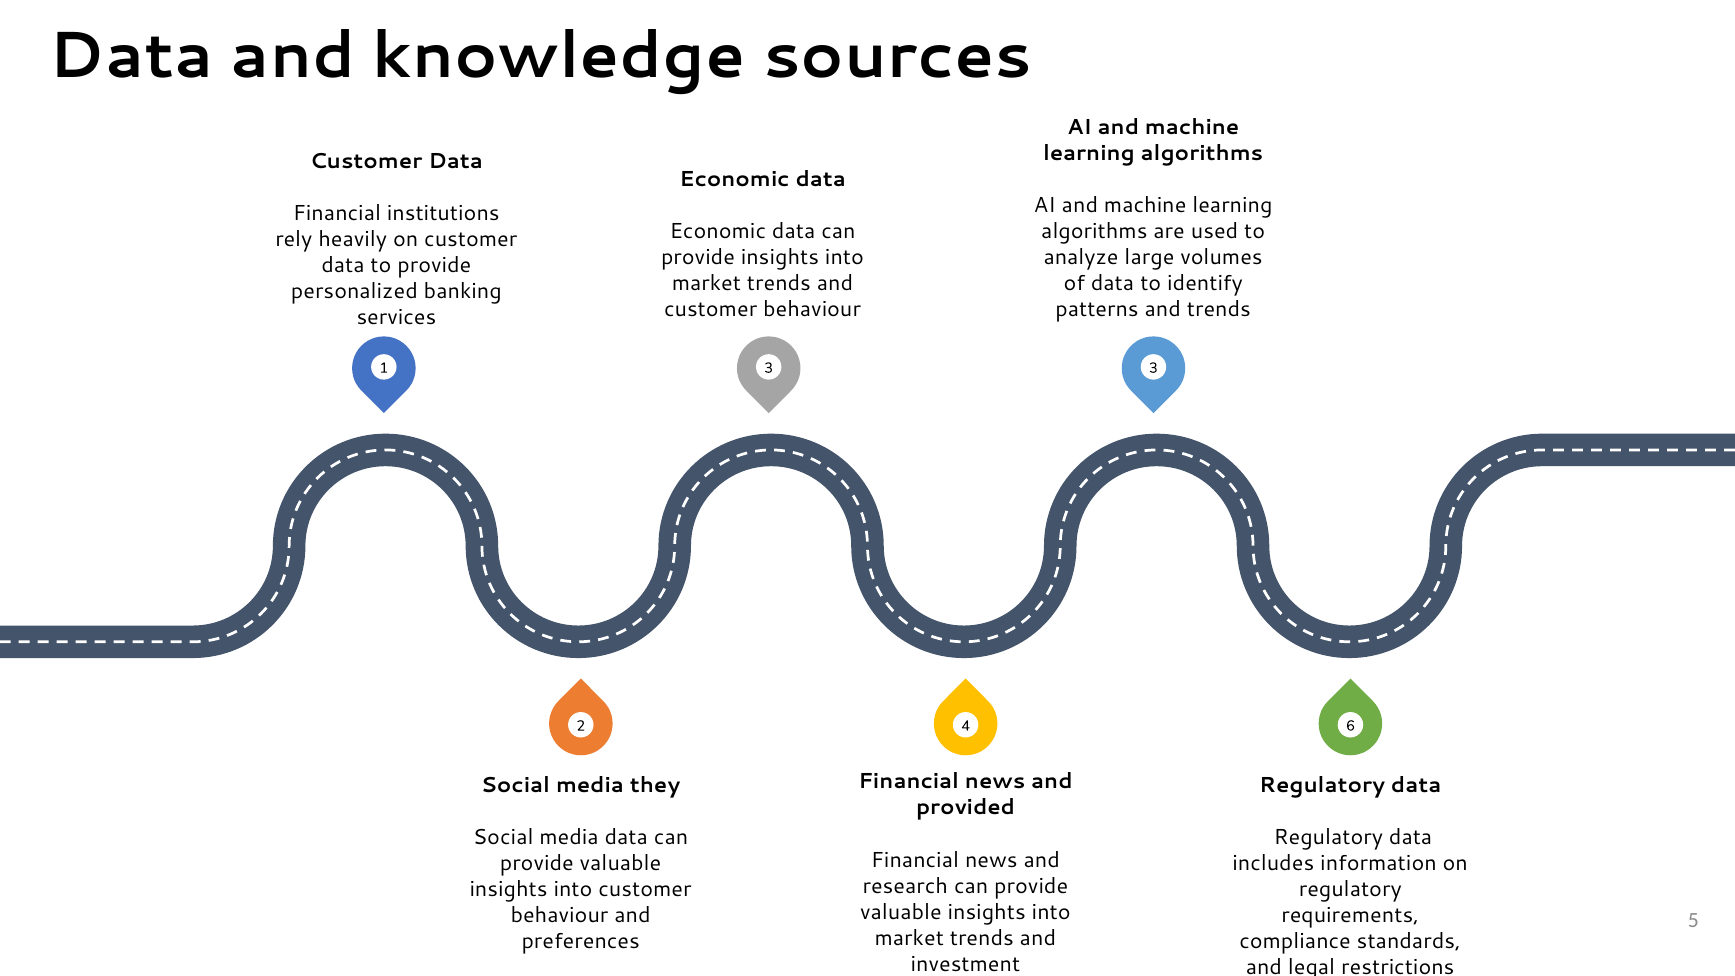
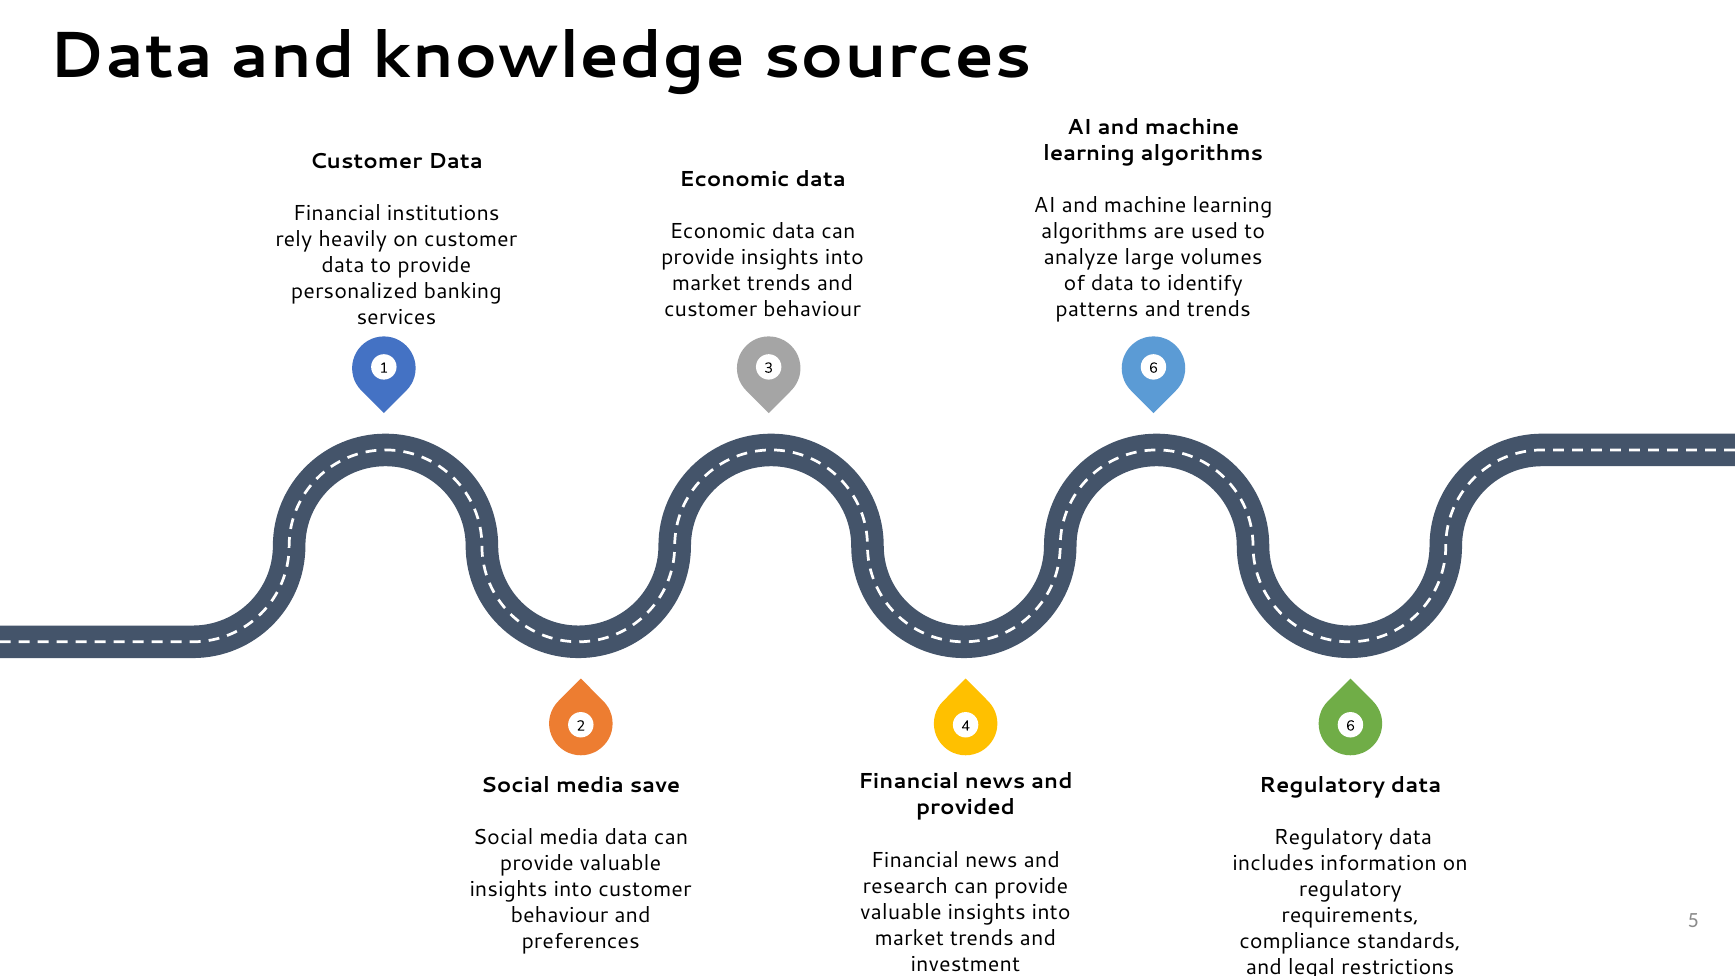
3 3: 3 -> 6
they: they -> save
